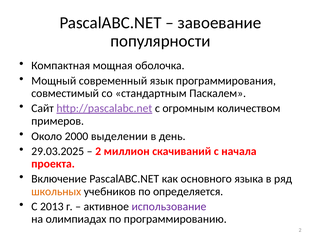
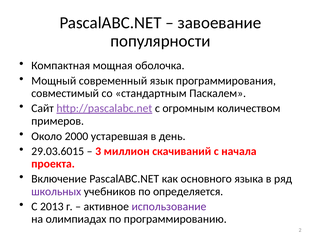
выделении: выделении -> устаревшая
29.03.2025: 29.03.2025 -> 29.03.6015
2 at (98, 151): 2 -> 3
школьных colour: orange -> purple
